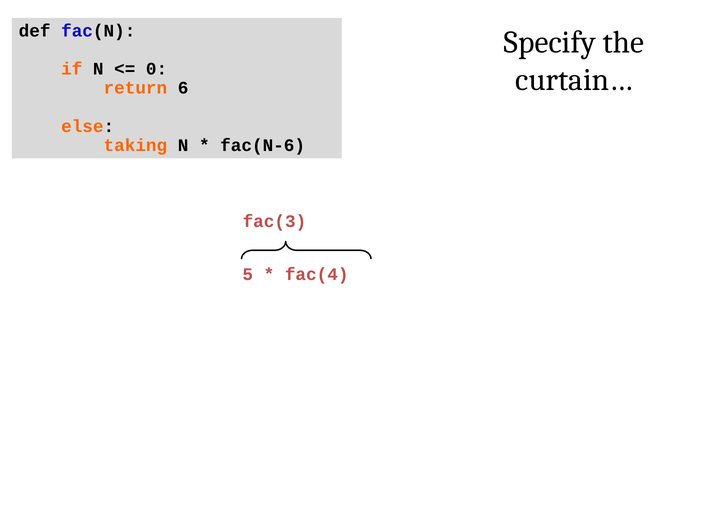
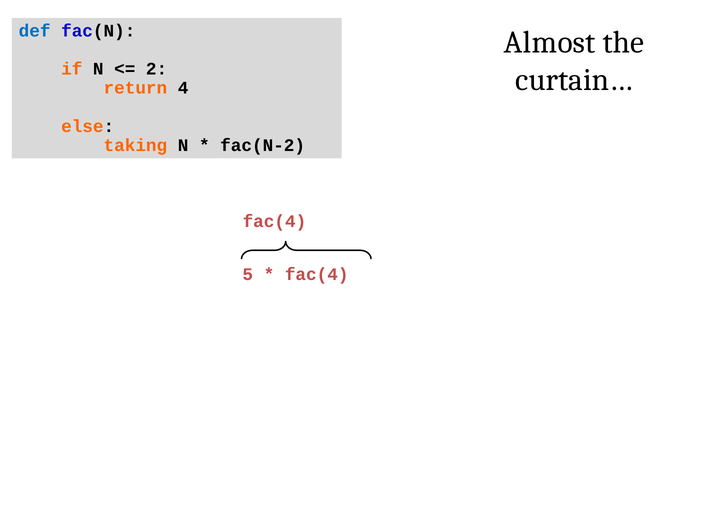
def colour: black -> blue
Specify: Specify -> Almost
0: 0 -> 2
6: 6 -> 4
fac(N-6: fac(N-6 -> fac(N-2
fac(3 at (274, 221): fac(3 -> fac(4
